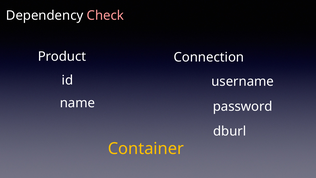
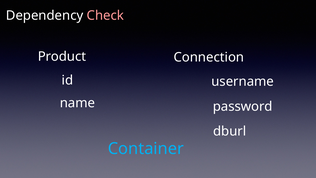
Container colour: yellow -> light blue
